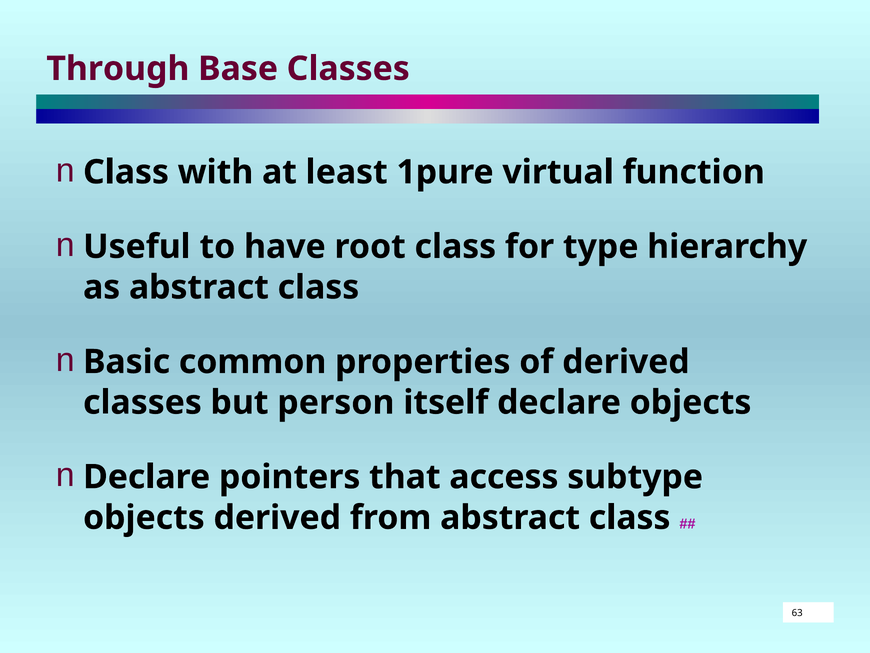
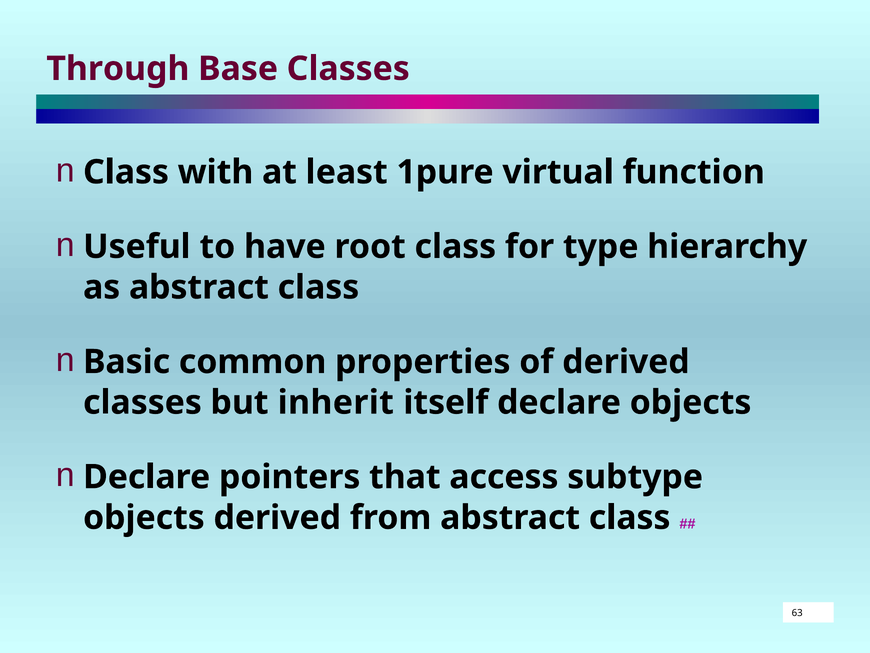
person: person -> inherit
